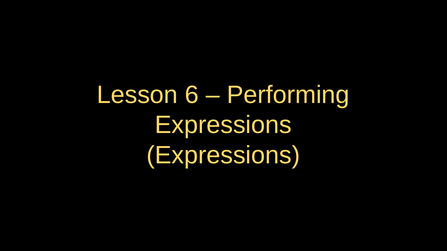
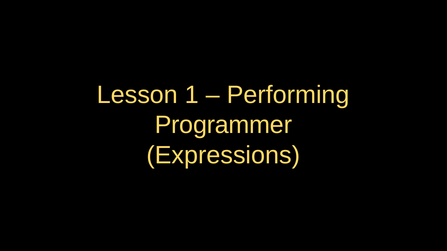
6: 6 -> 1
Expressions at (223, 125): Expressions -> Programmer
